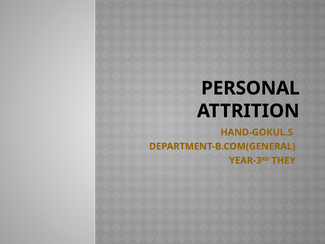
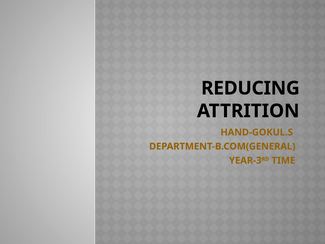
PERSONAL: PERSONAL -> REDUCING
THEY: THEY -> TIME
